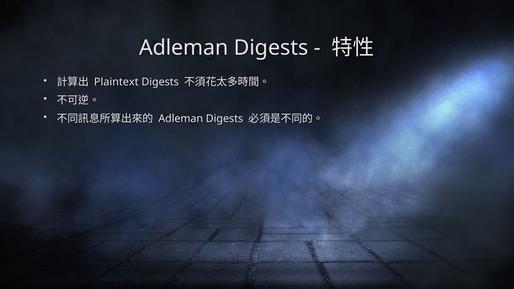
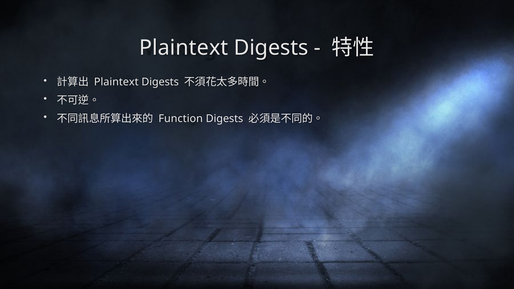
Adleman at (184, 48): Adleman -> Plaintext
Adleman at (181, 119): Adleman -> Function
